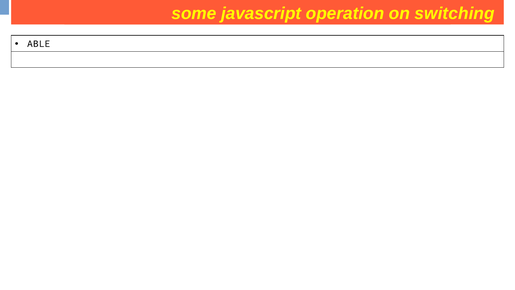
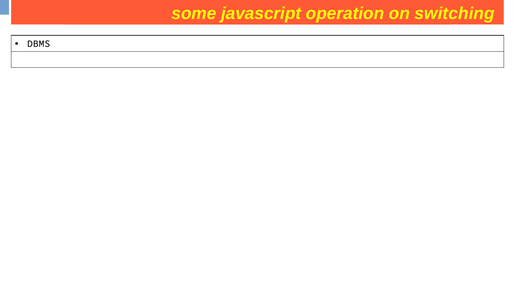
ABLE: ABLE -> DBMS
